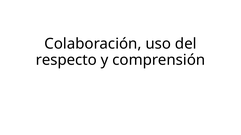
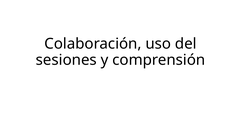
respecto: respecto -> sesiones
